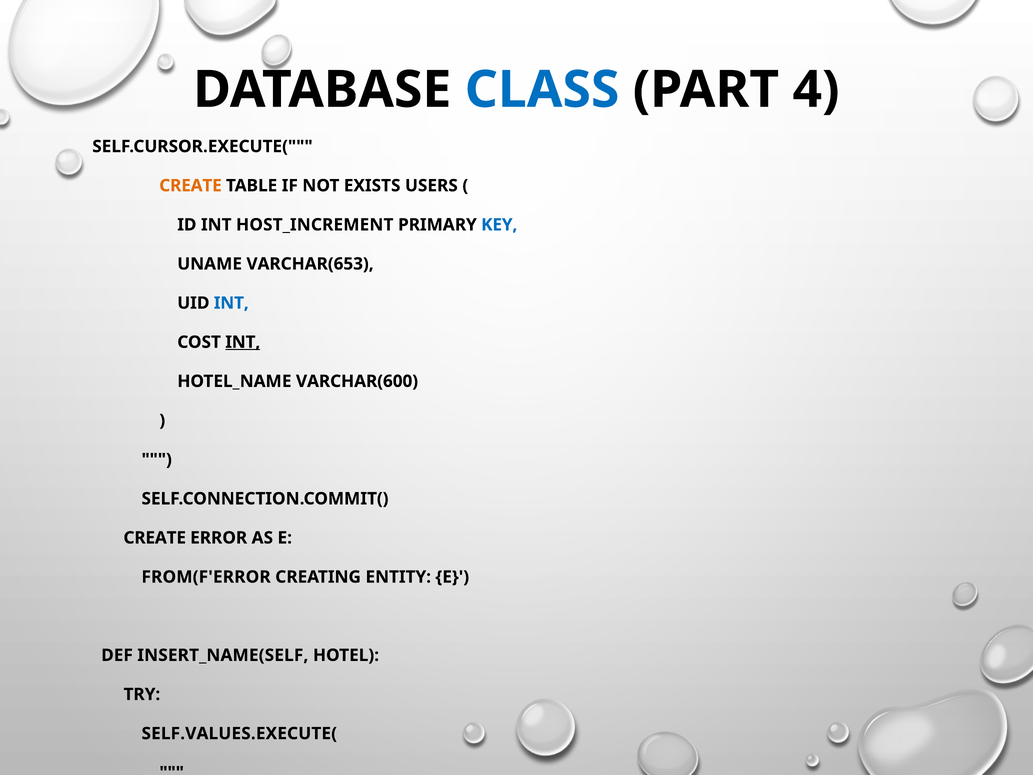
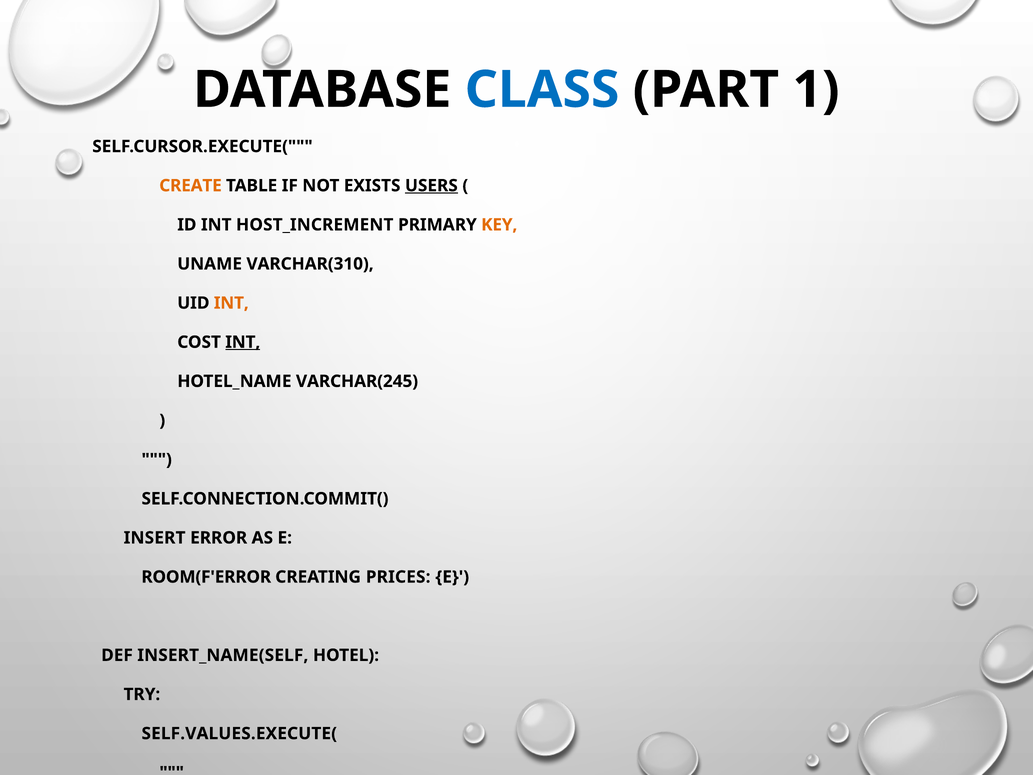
4: 4 -> 1
USERS underline: none -> present
KEY colour: blue -> orange
VARCHAR(653: VARCHAR(653 -> VARCHAR(310
INT at (231, 303) colour: blue -> orange
VARCHAR(600: VARCHAR(600 -> VARCHAR(245
CREATE at (155, 538): CREATE -> INSERT
FROM(F'ERROR: FROM(F'ERROR -> ROOM(F'ERROR
ENTITY: ENTITY -> PRICES
